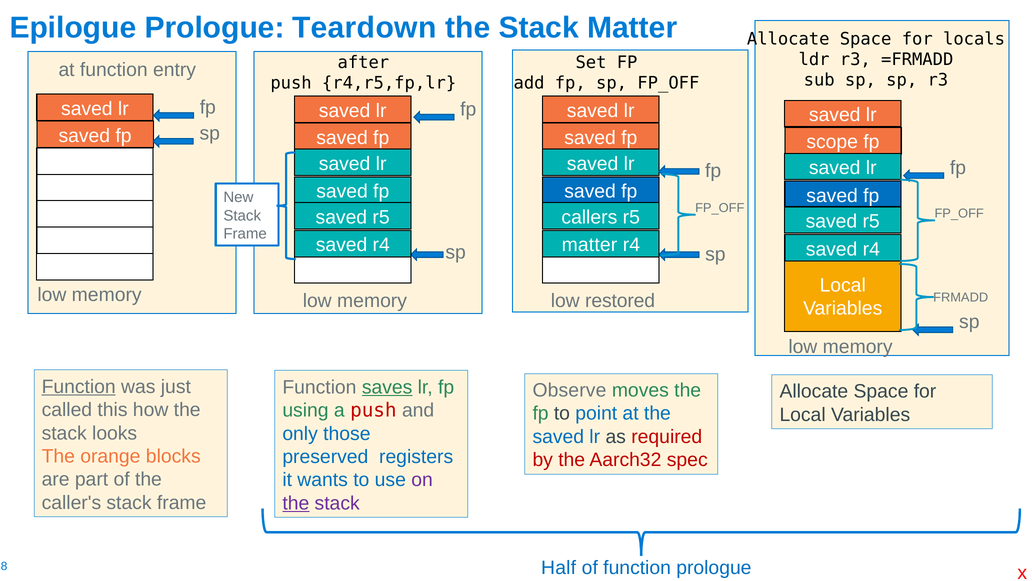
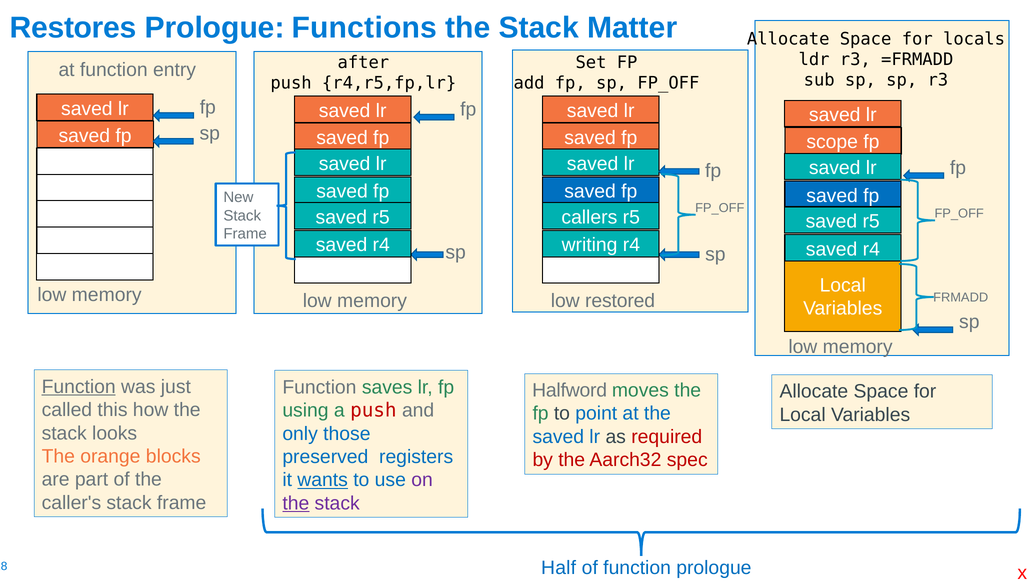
Epilogue: Epilogue -> Restores
Teardown: Teardown -> Functions
matter at (589, 245): matter -> writing
saves underline: present -> none
Observe: Observe -> Halfword
wants underline: none -> present
